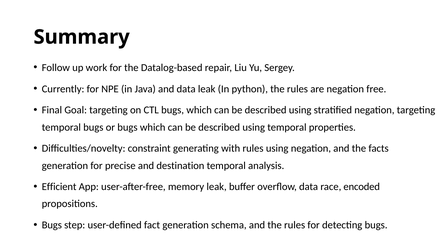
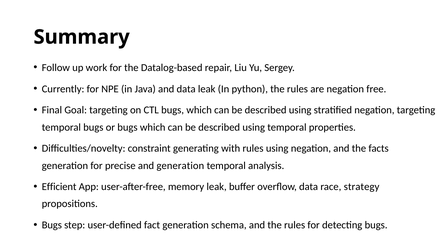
and destination: destination -> generation
encoded: encoded -> strategy
